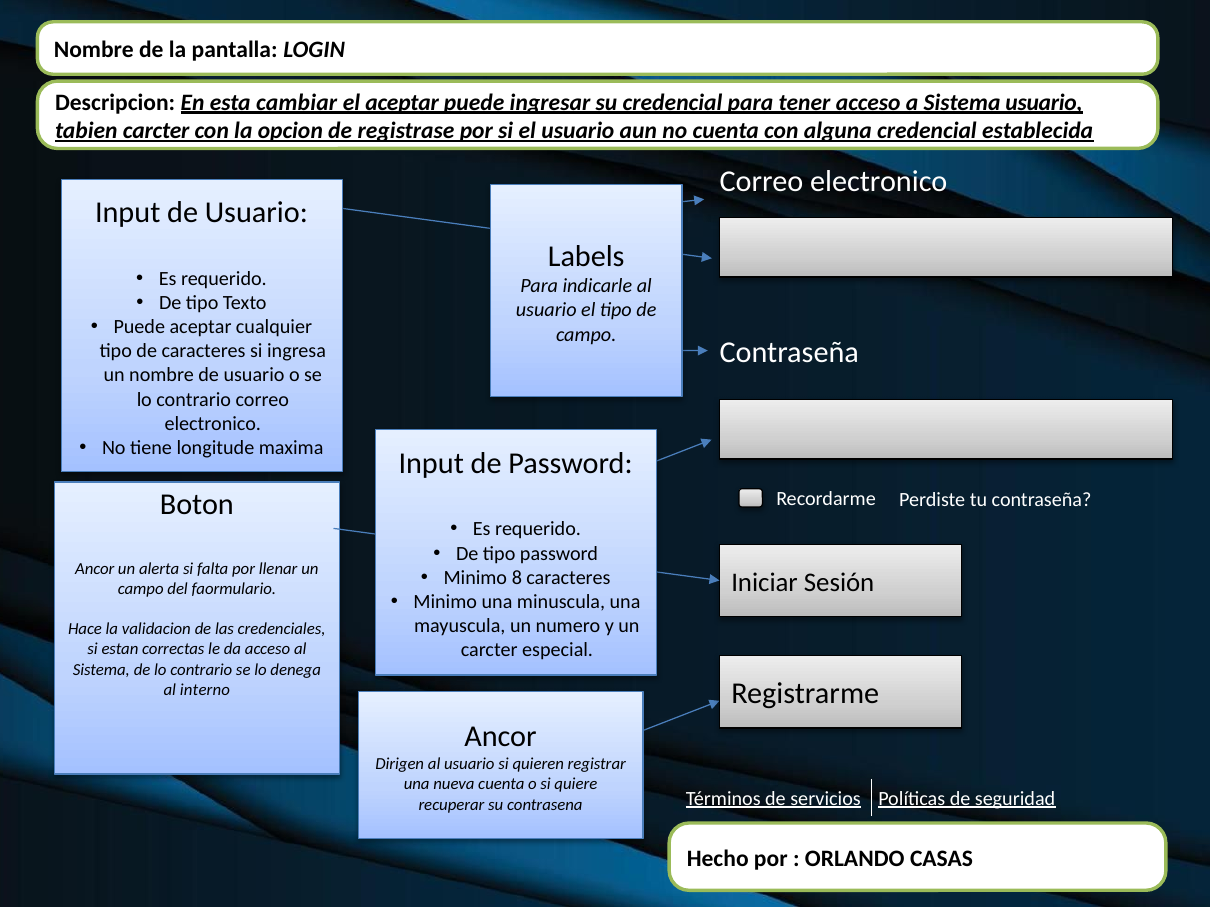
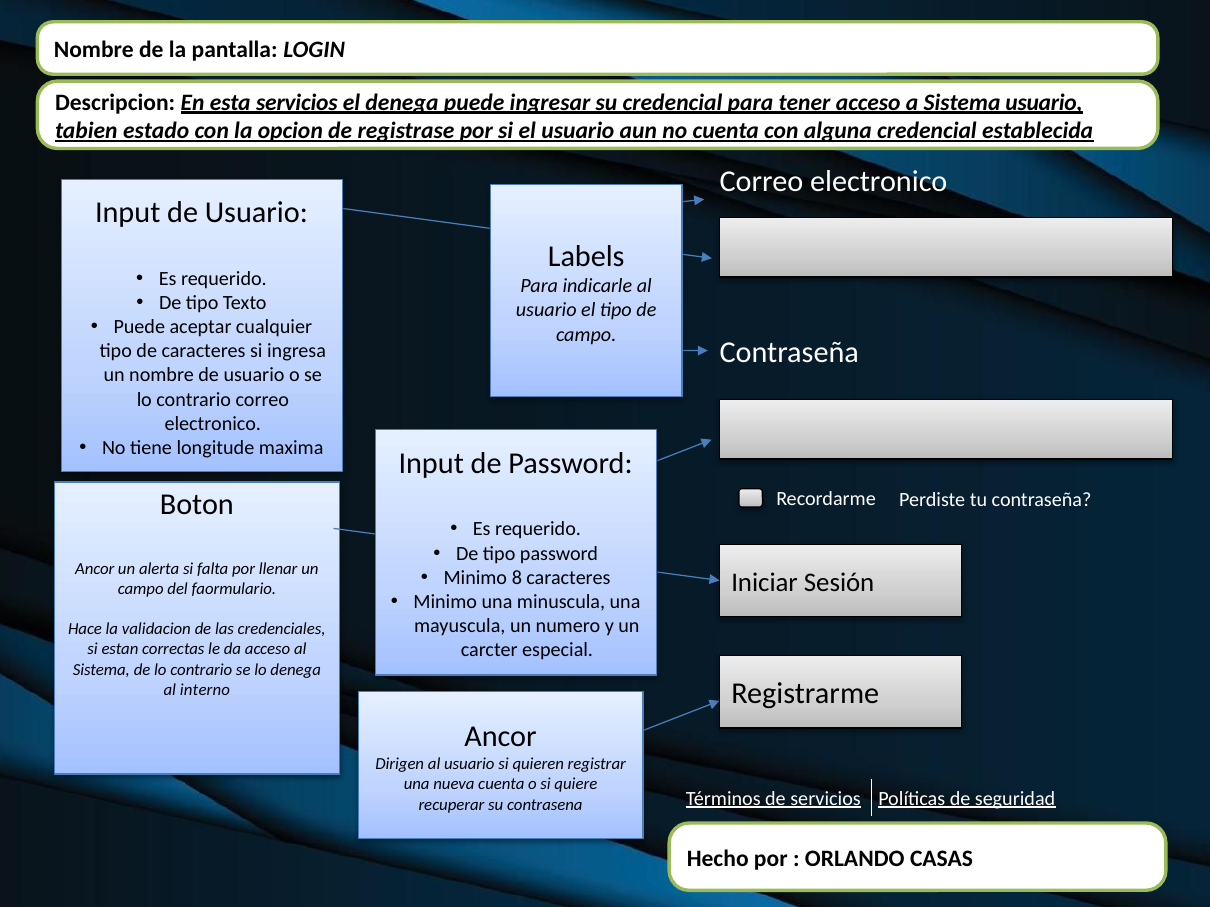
esta cambiar: cambiar -> servicios
el aceptar: aceptar -> denega
tabien carcter: carcter -> estado
